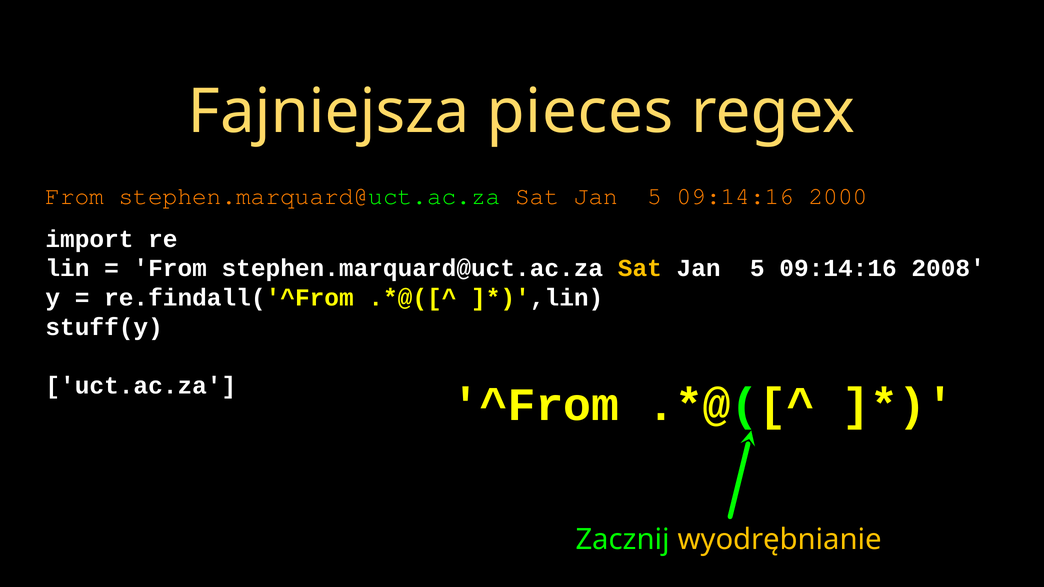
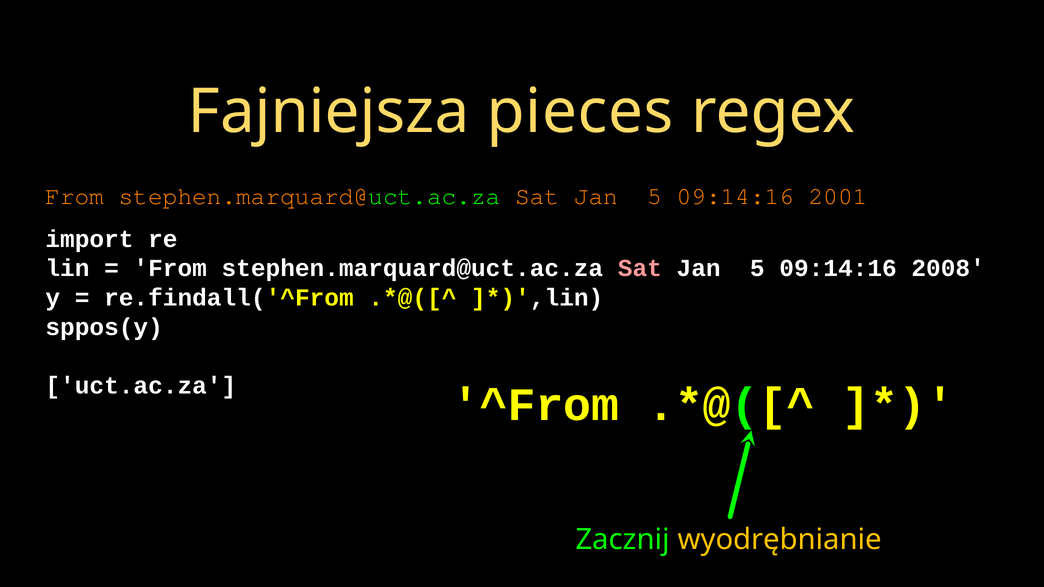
2000: 2000 -> 2001
Sat at (640, 268) colour: yellow -> pink
stuff(y: stuff(y -> sppos(y
